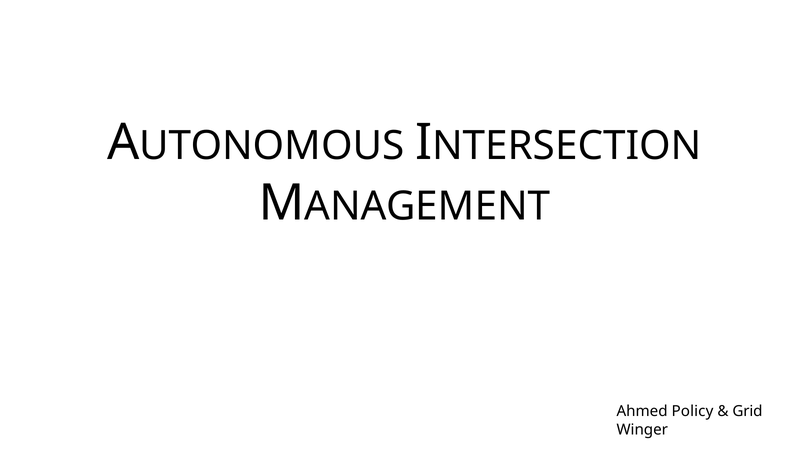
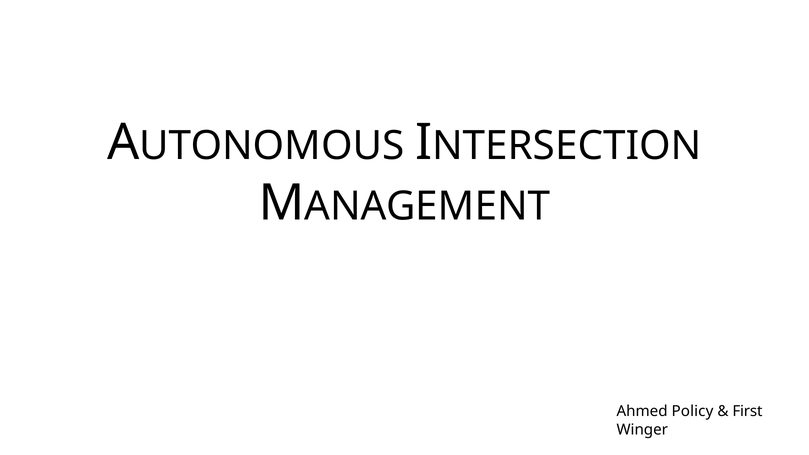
Grid: Grid -> First
